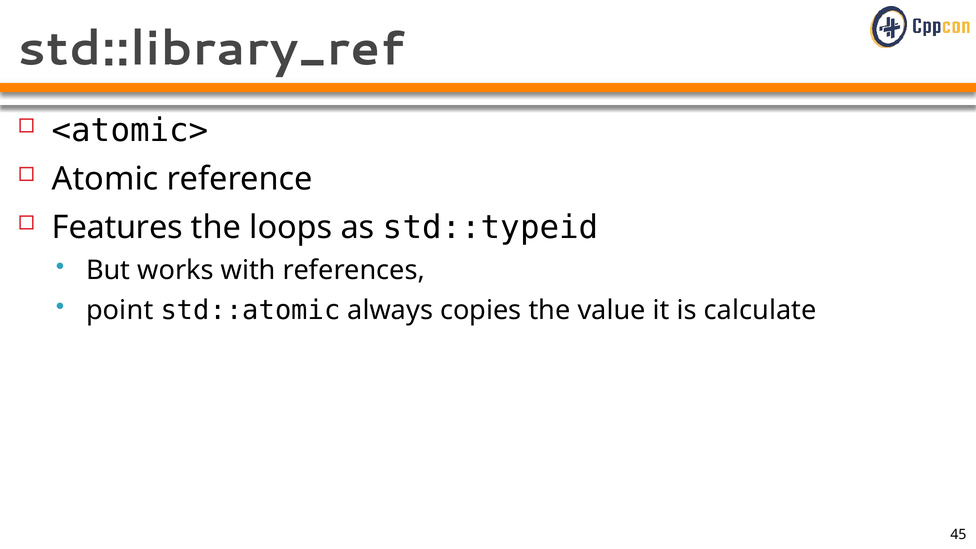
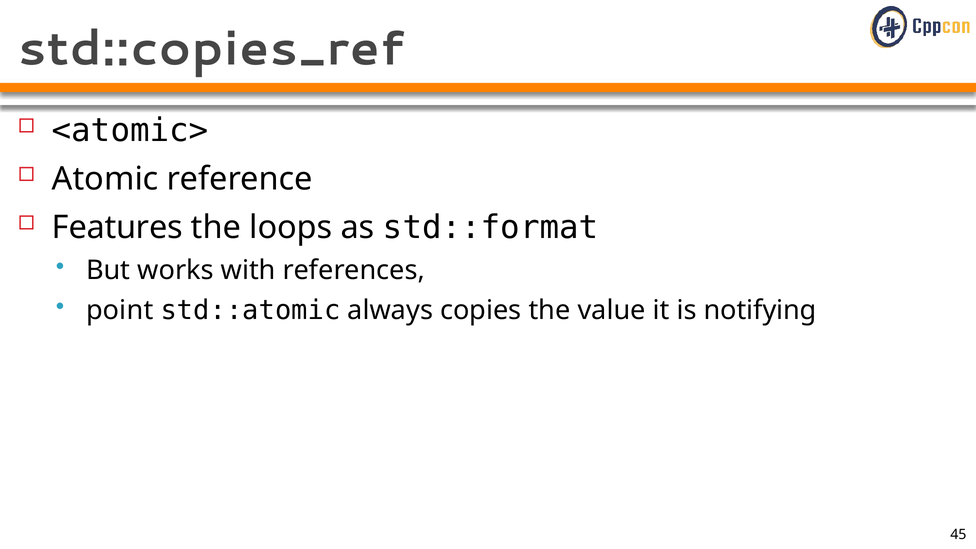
std::library_ref: std::library_ref -> std::copies_ref
std::typeid: std::typeid -> std::format
calculate: calculate -> notifying
